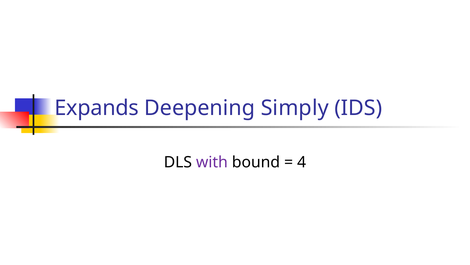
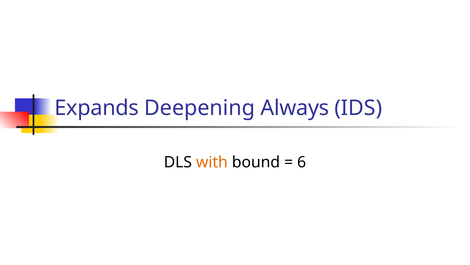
Simply: Simply -> Always
with colour: purple -> orange
4: 4 -> 6
